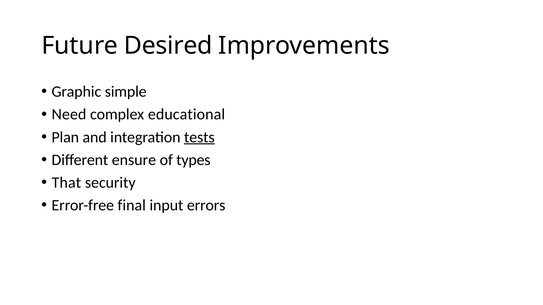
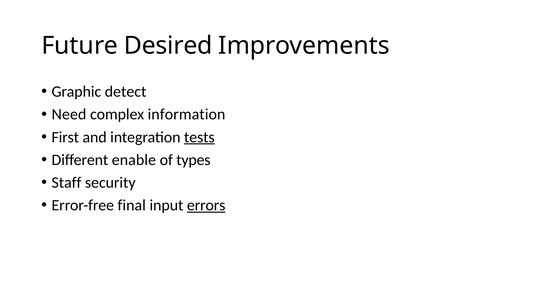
simple: simple -> detect
educational: educational -> information
Plan: Plan -> First
ensure: ensure -> enable
That: That -> Staff
errors underline: none -> present
